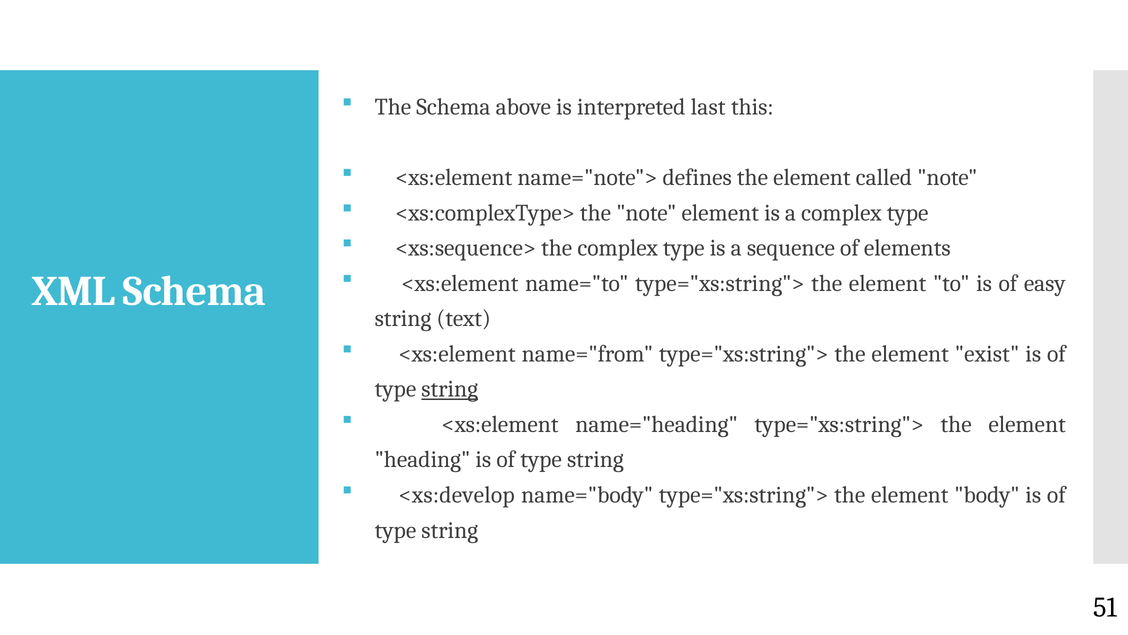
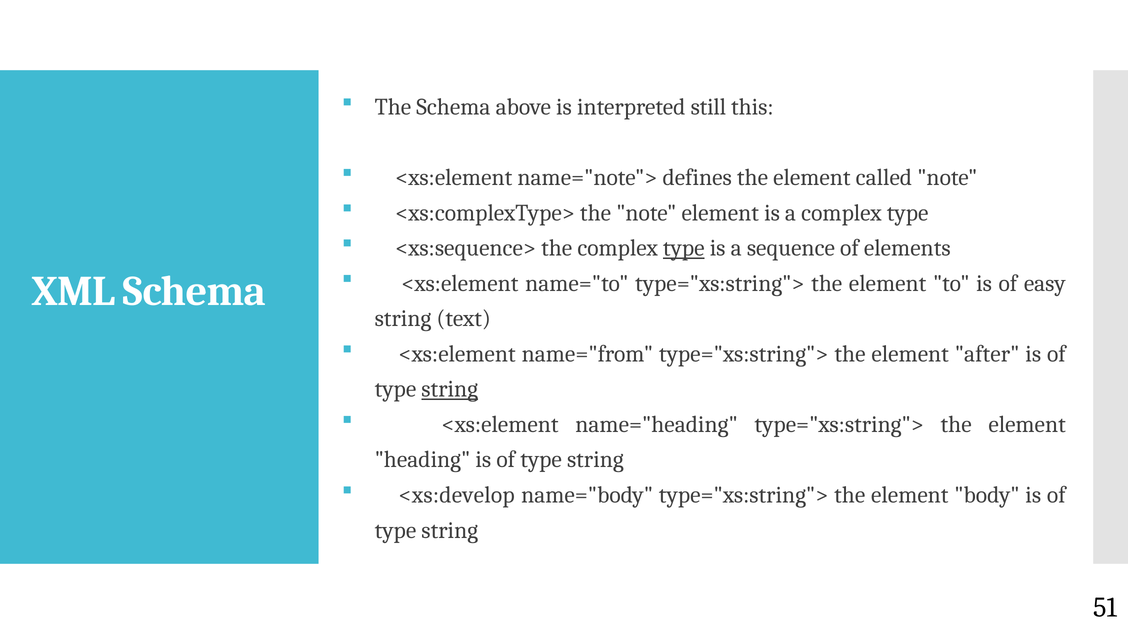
last: last -> still
type at (684, 248) underline: none -> present
exist: exist -> after
